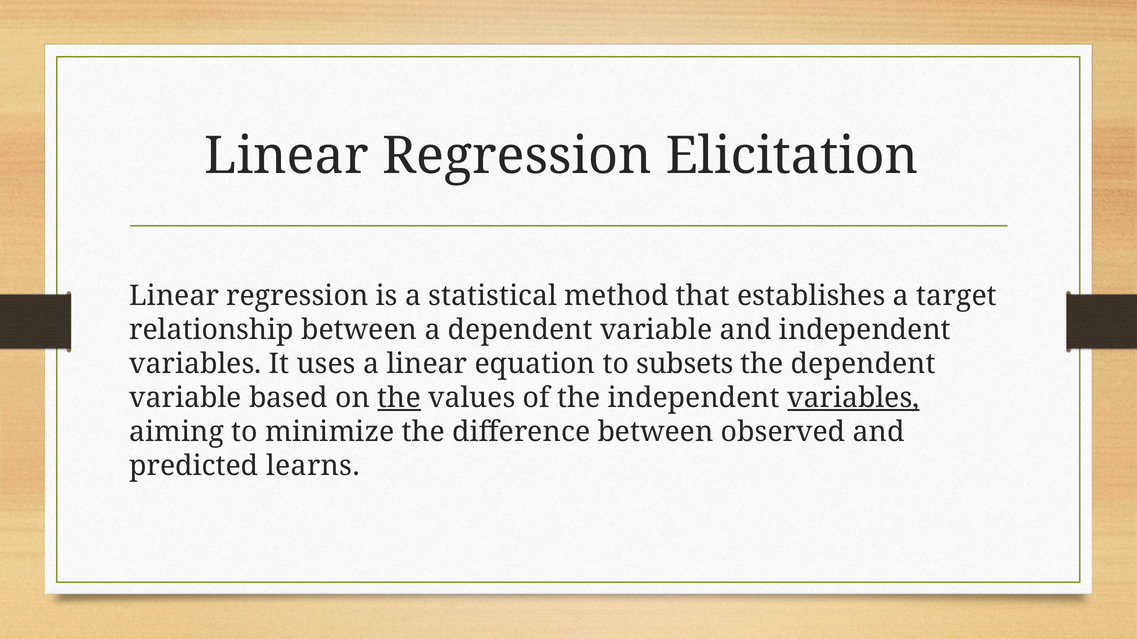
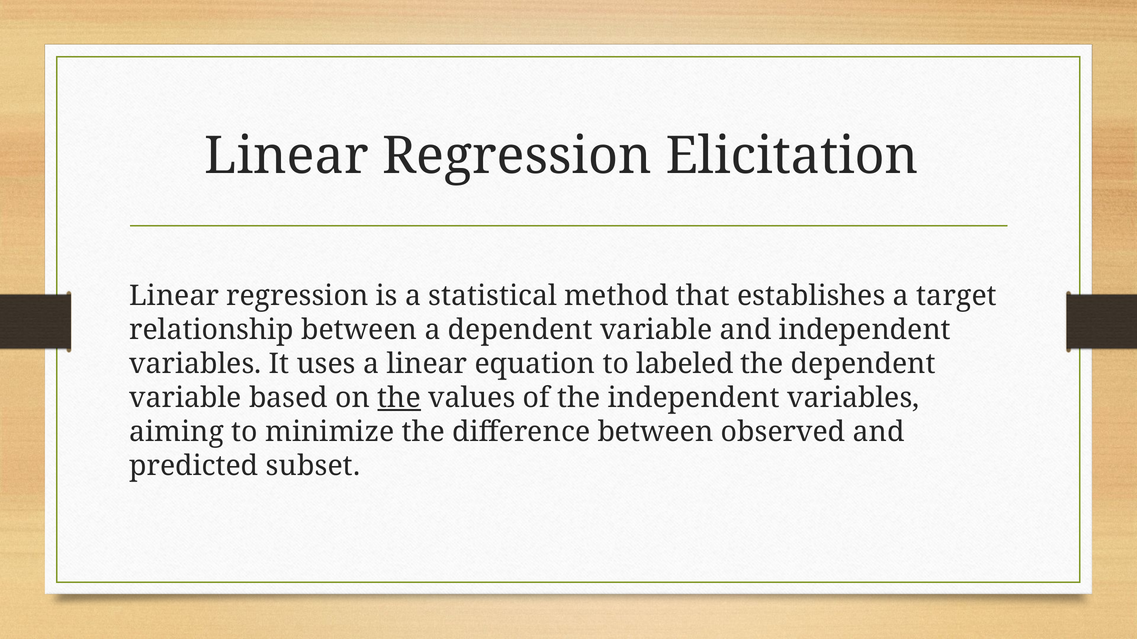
subsets: subsets -> labeled
variables at (853, 398) underline: present -> none
learns: learns -> subset
